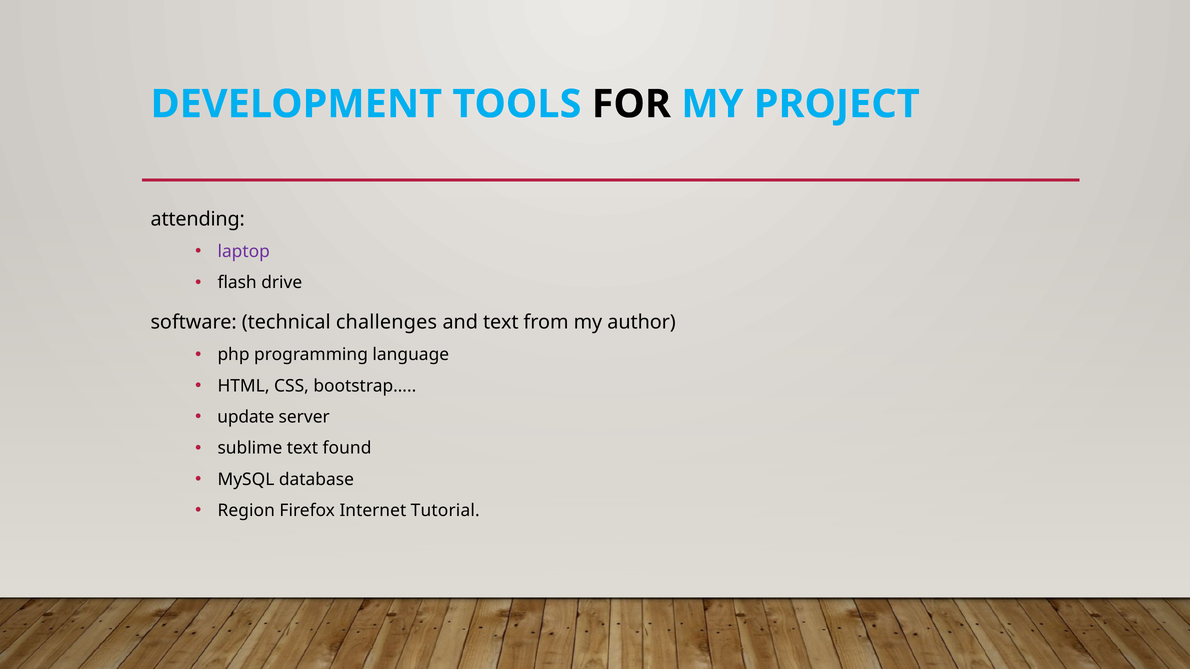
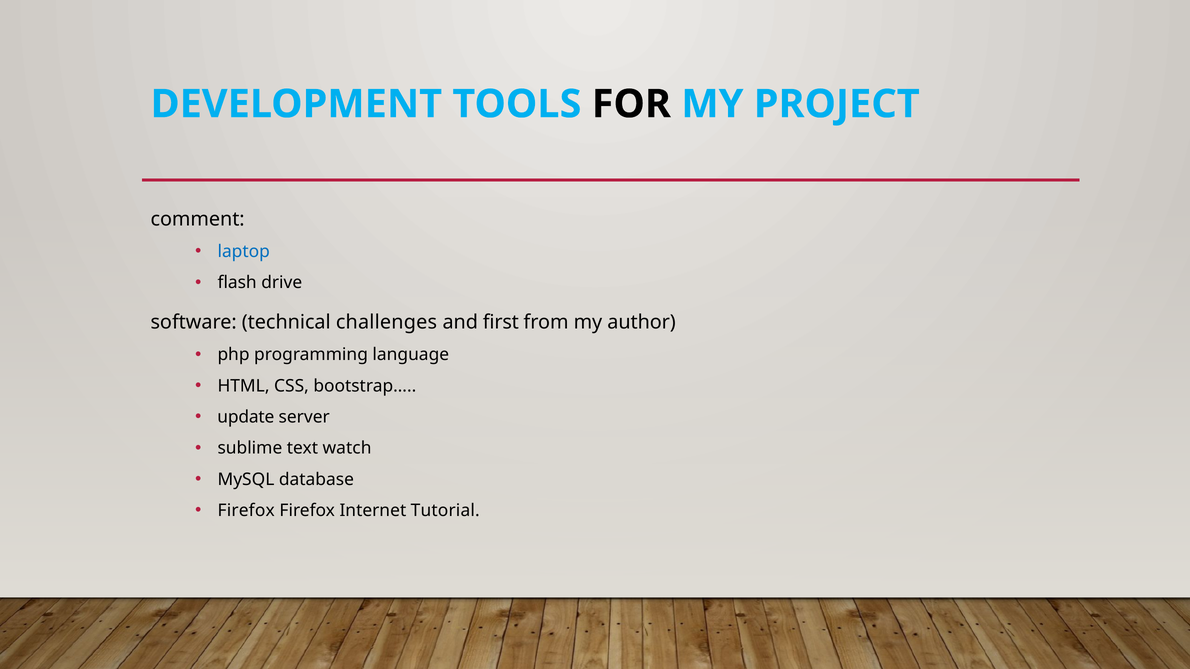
attending: attending -> comment
laptop colour: purple -> blue
and text: text -> first
found: found -> watch
Region at (246, 511): Region -> Firefox
